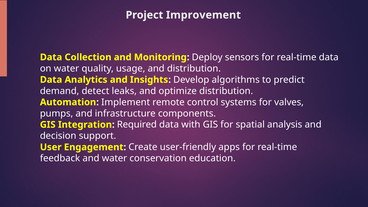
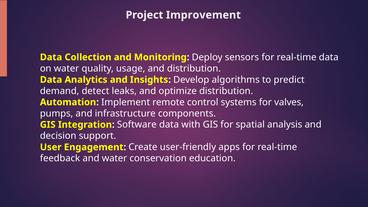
Required: Required -> Software
